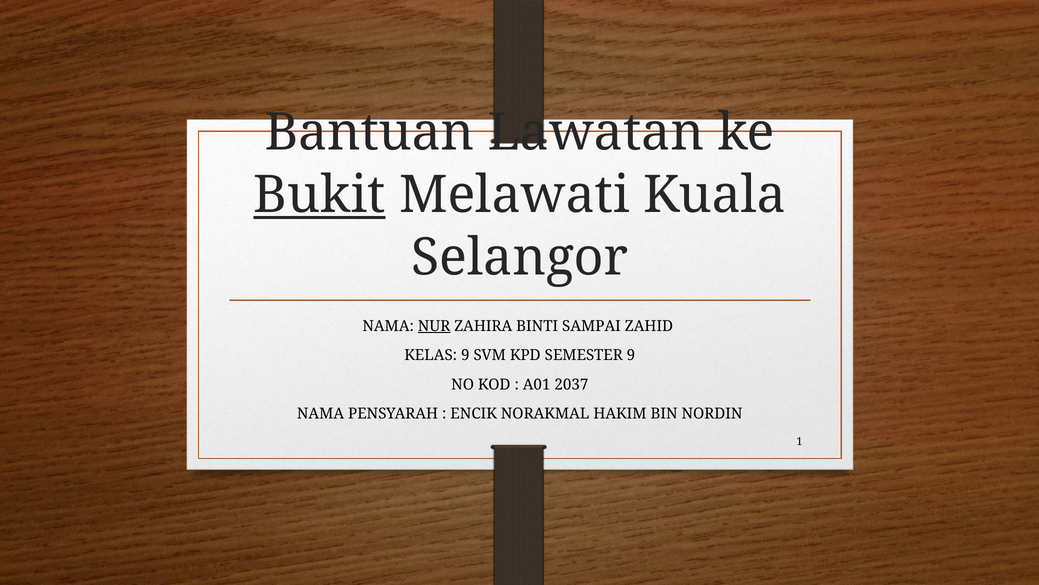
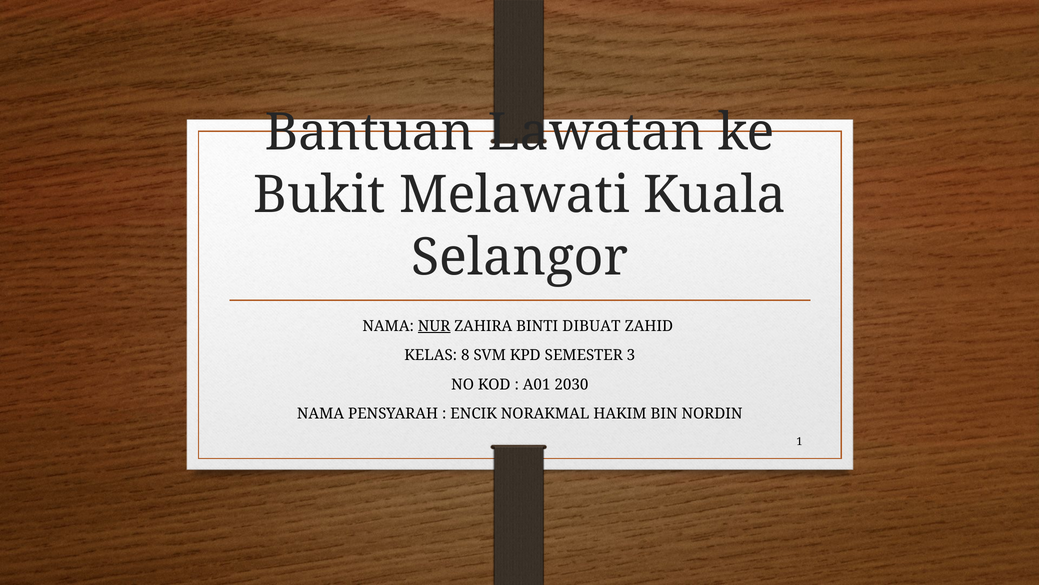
Bukit underline: present -> none
SAMPAI: SAMPAI -> DIBUAT
KELAS 9: 9 -> 8
SEMESTER 9: 9 -> 3
2037: 2037 -> 2030
